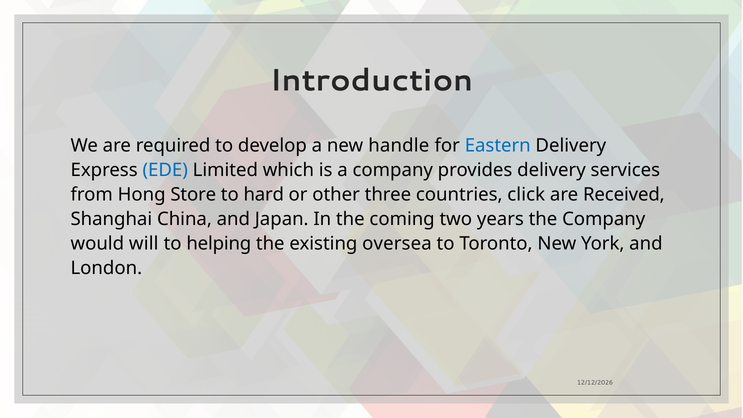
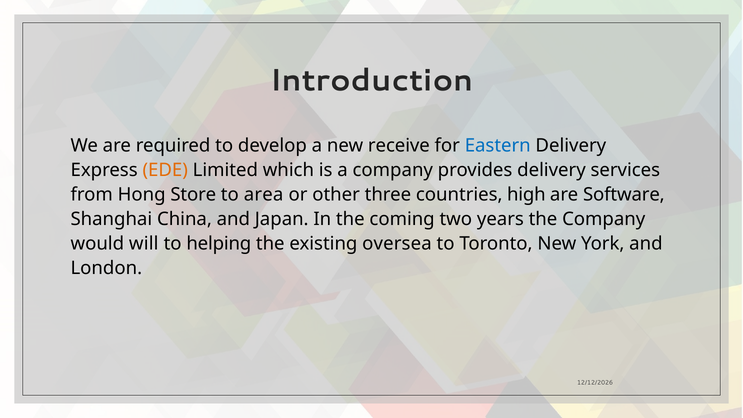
handle: handle -> receive
EDE colour: blue -> orange
hard: hard -> area
click: click -> high
Received: Received -> Software
